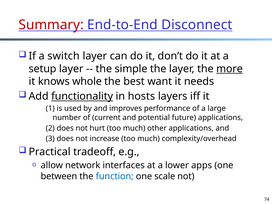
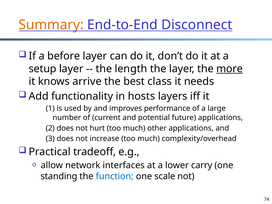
Summary colour: red -> orange
switch: switch -> before
simple: simple -> length
whole: whole -> arrive
want: want -> class
functionality underline: present -> none
apps: apps -> carry
between: between -> standing
